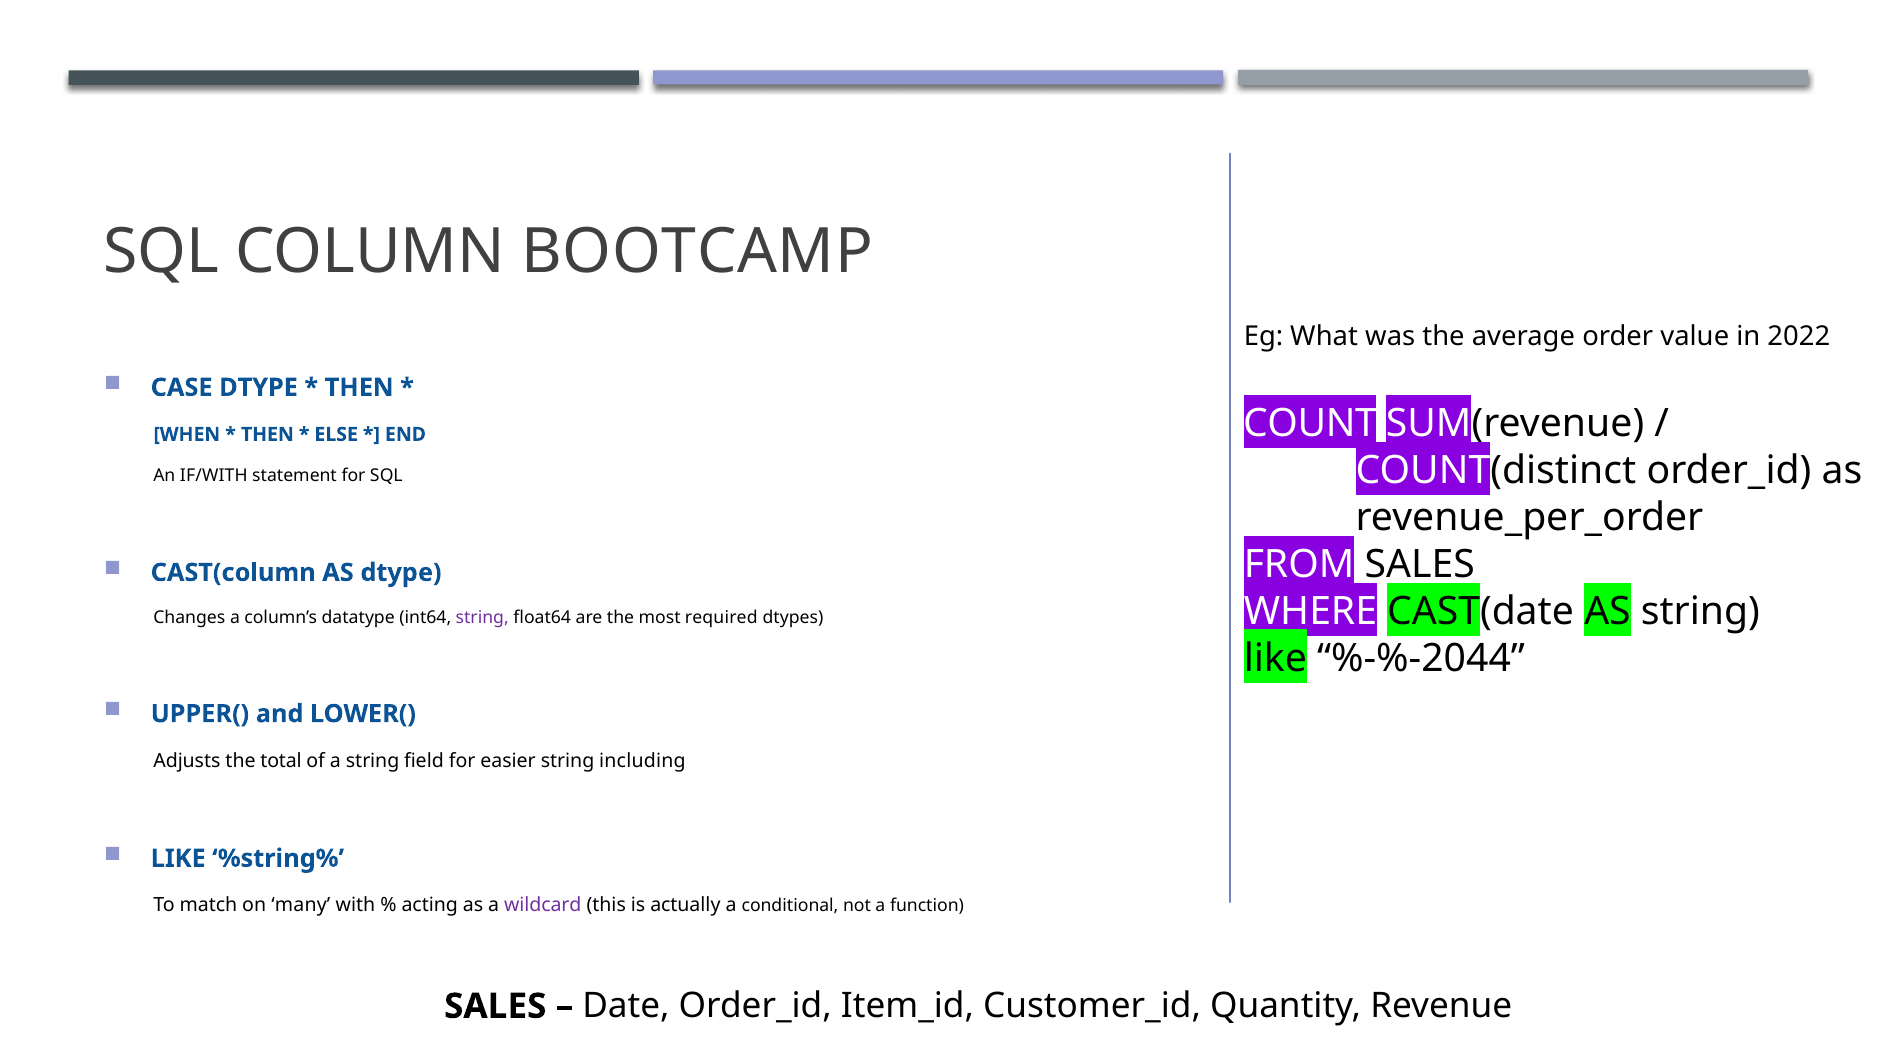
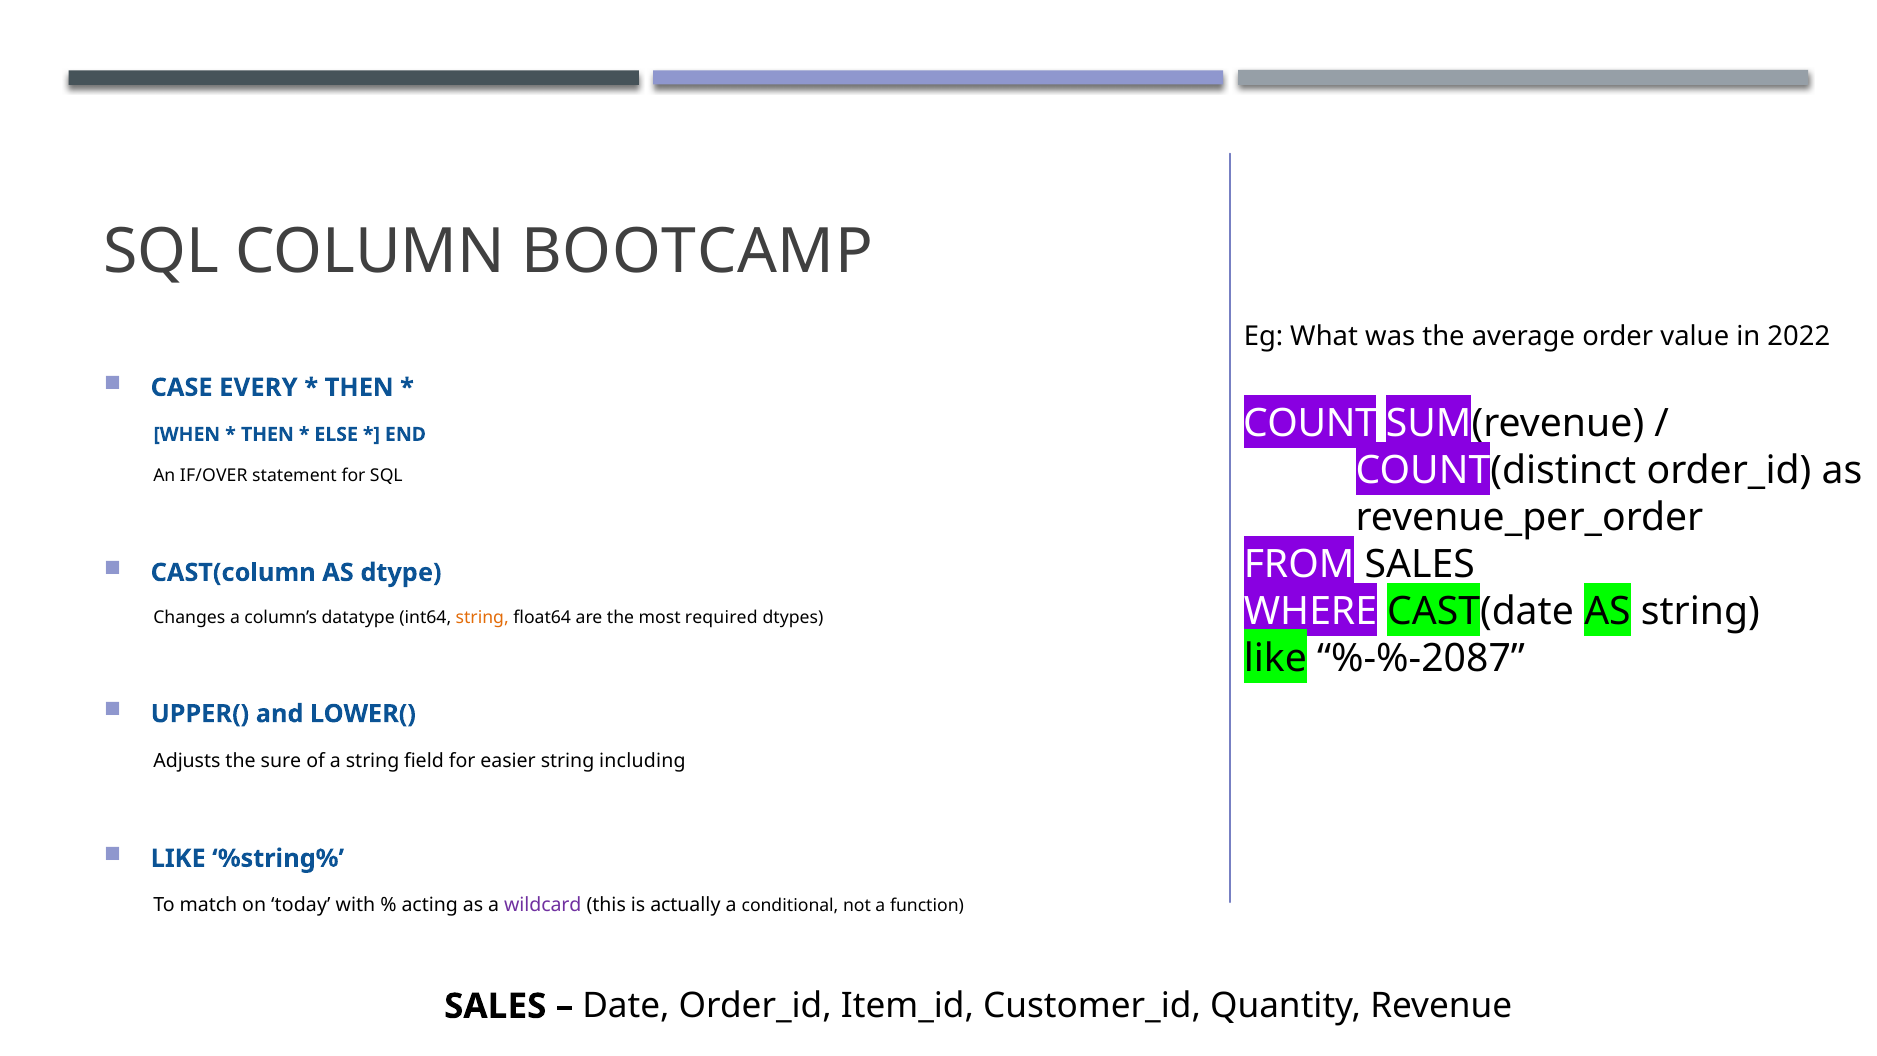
CASE DTYPE: DTYPE -> EVERY
IF/WITH: IF/WITH -> IF/OVER
string at (482, 617) colour: purple -> orange
%-%-2044: %-%-2044 -> %-%-2087
total: total -> sure
many: many -> today
